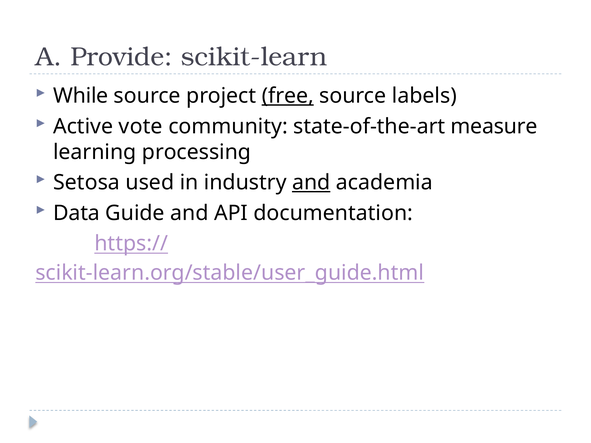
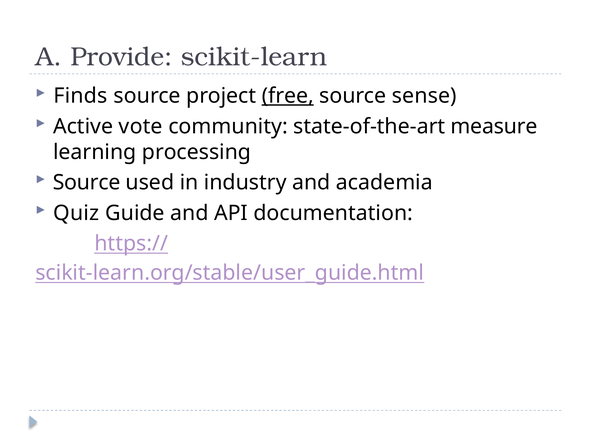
While: While -> Finds
labels: labels -> sense
Setosa at (87, 183): Setosa -> Source
and at (311, 183) underline: present -> none
Data: Data -> Quiz
